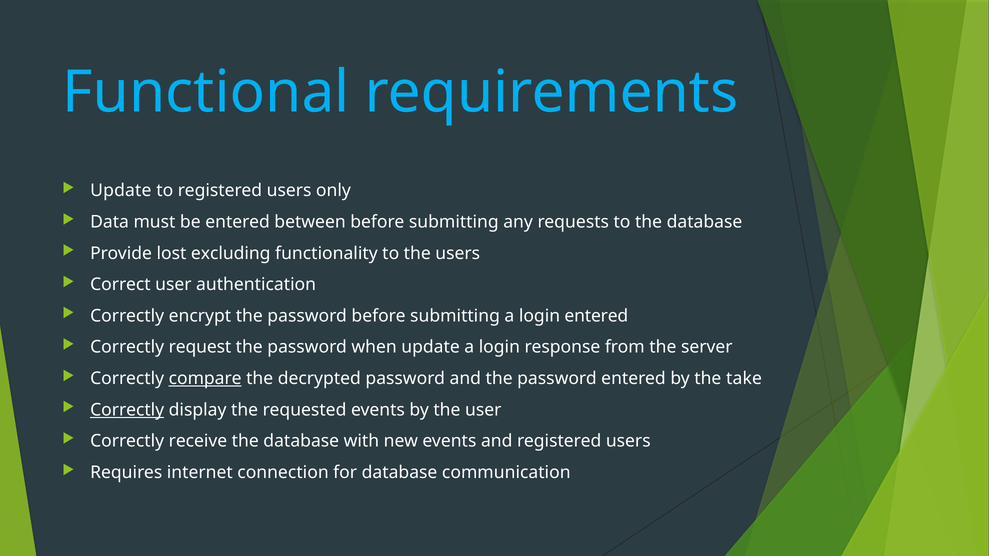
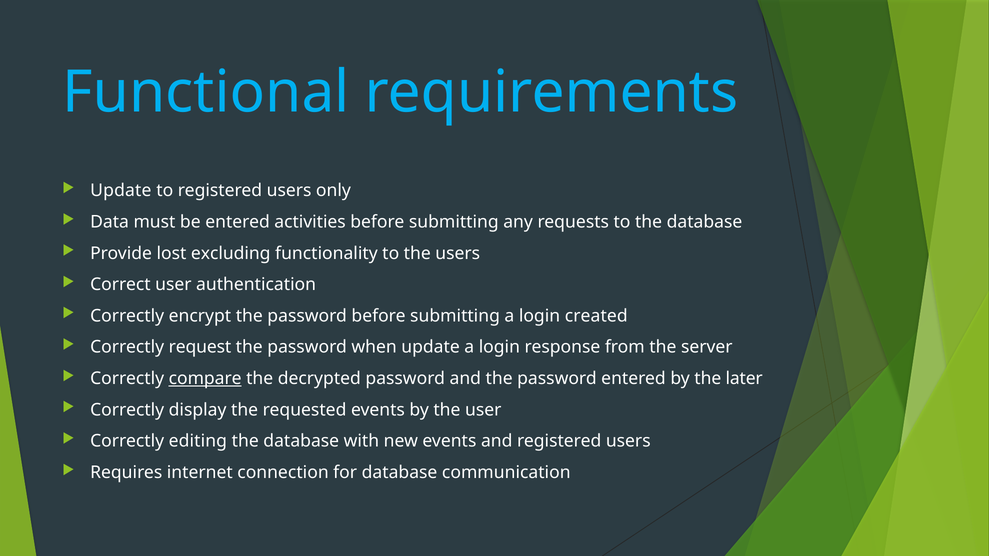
between: between -> activities
login entered: entered -> created
take: take -> later
Correctly at (127, 410) underline: present -> none
receive: receive -> editing
